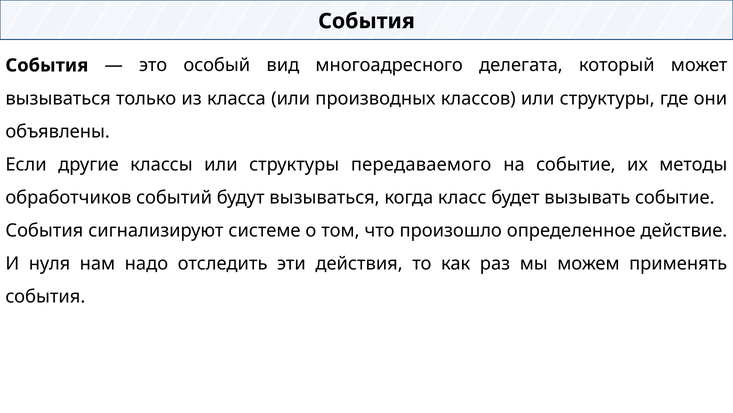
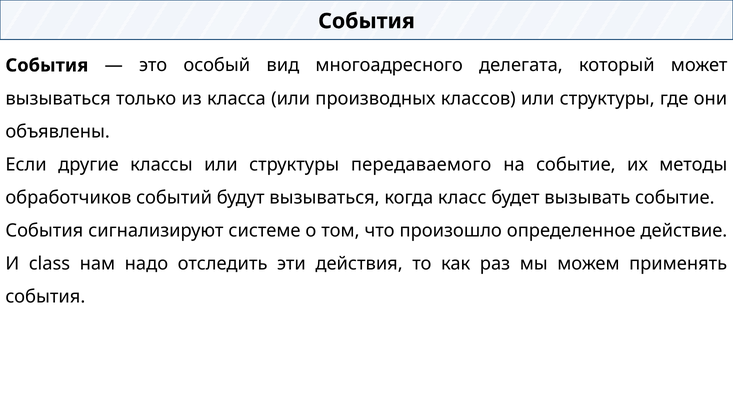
нуля: нуля -> class
